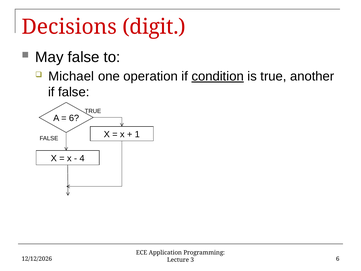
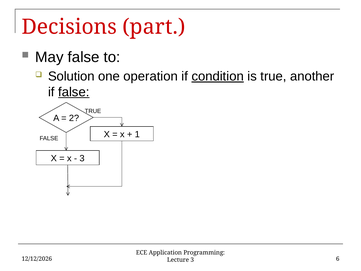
digit: digit -> part
Michael: Michael -> Solution
false at (74, 92) underline: none -> present
6 at (74, 118): 6 -> 2
4 at (82, 158): 4 -> 3
